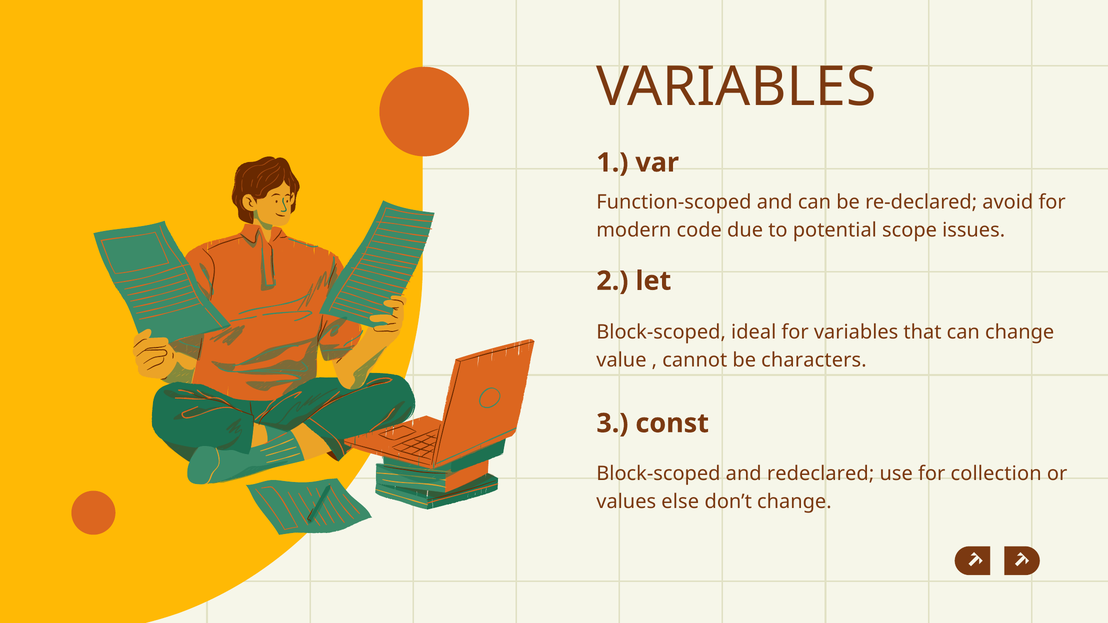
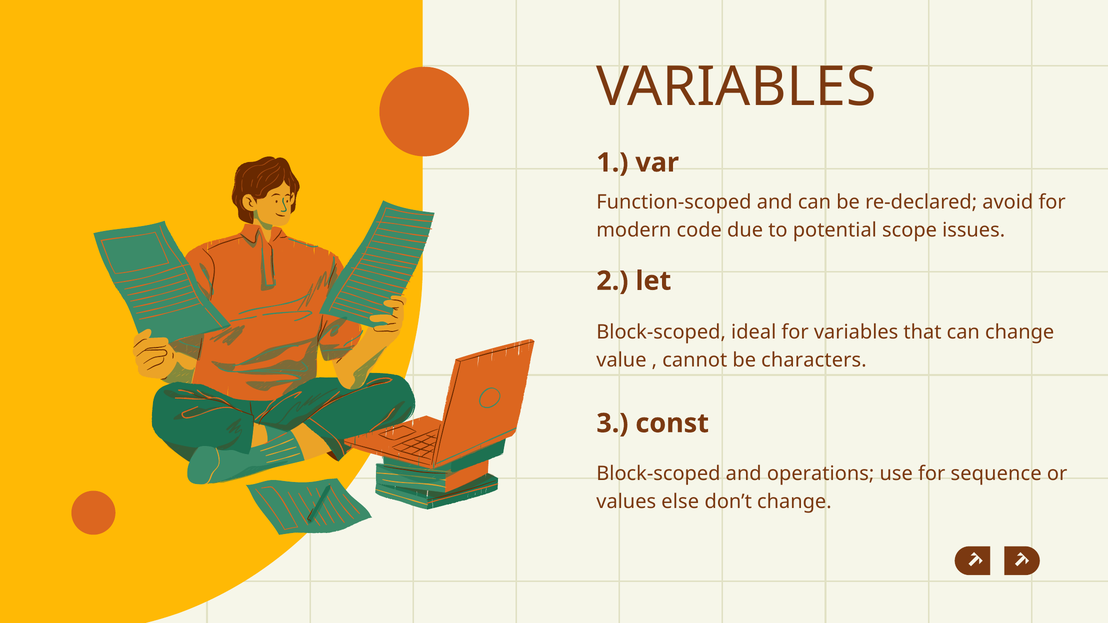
redeclared: redeclared -> operations
collection: collection -> sequence
